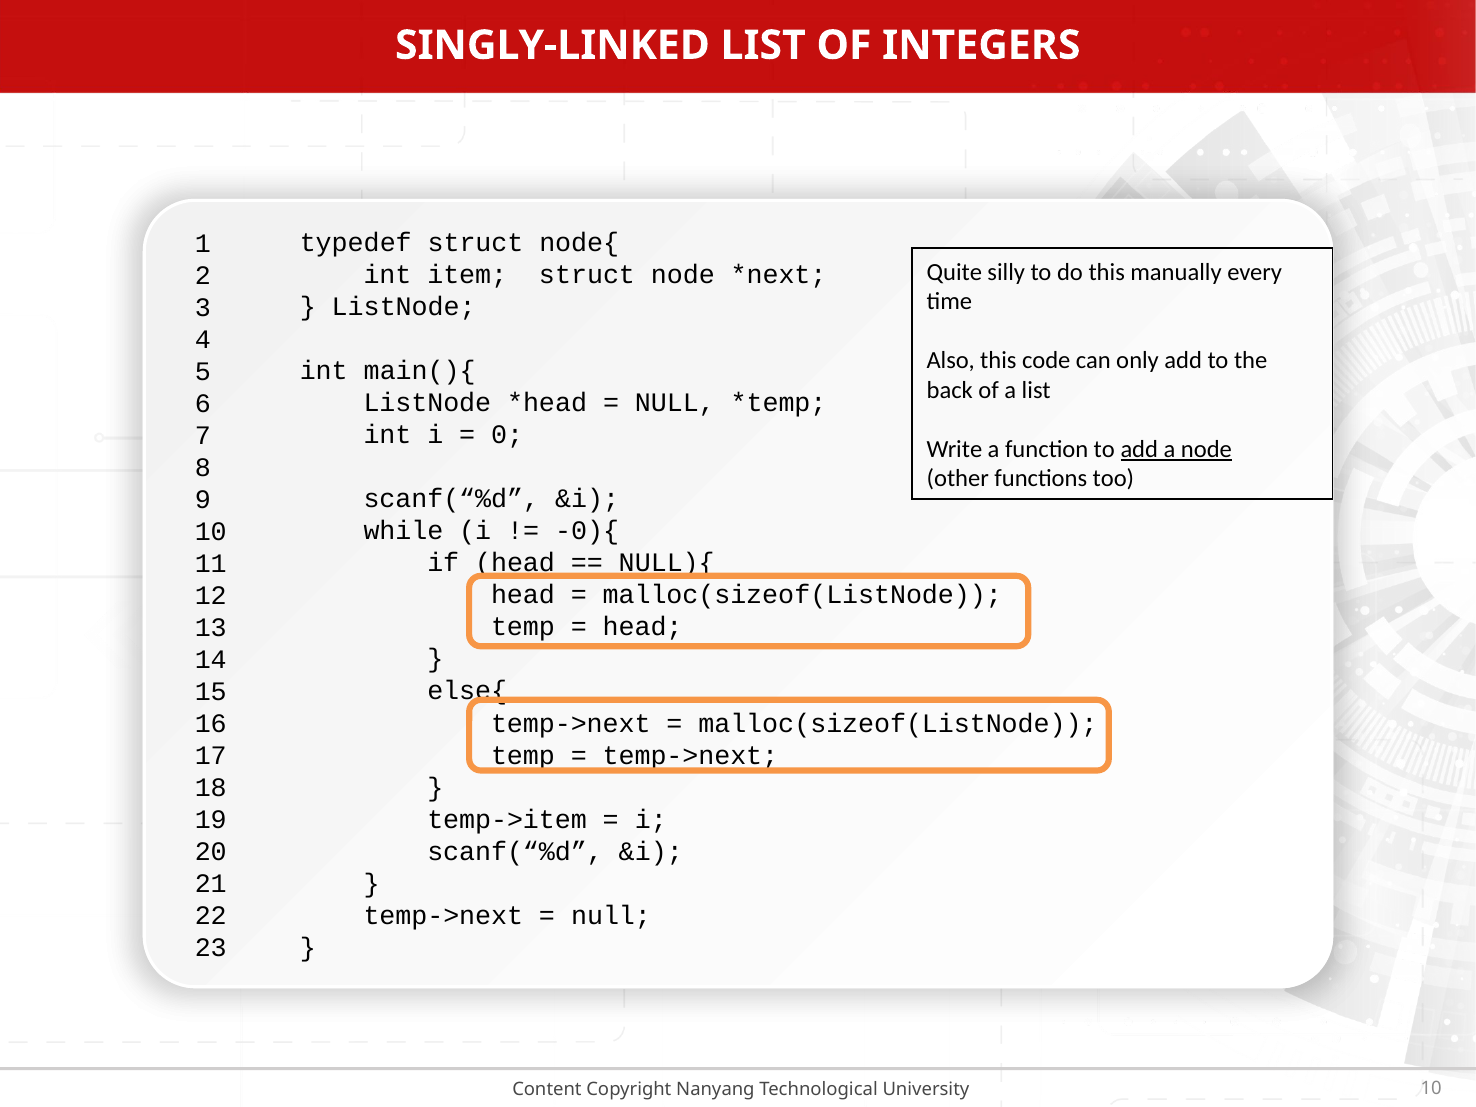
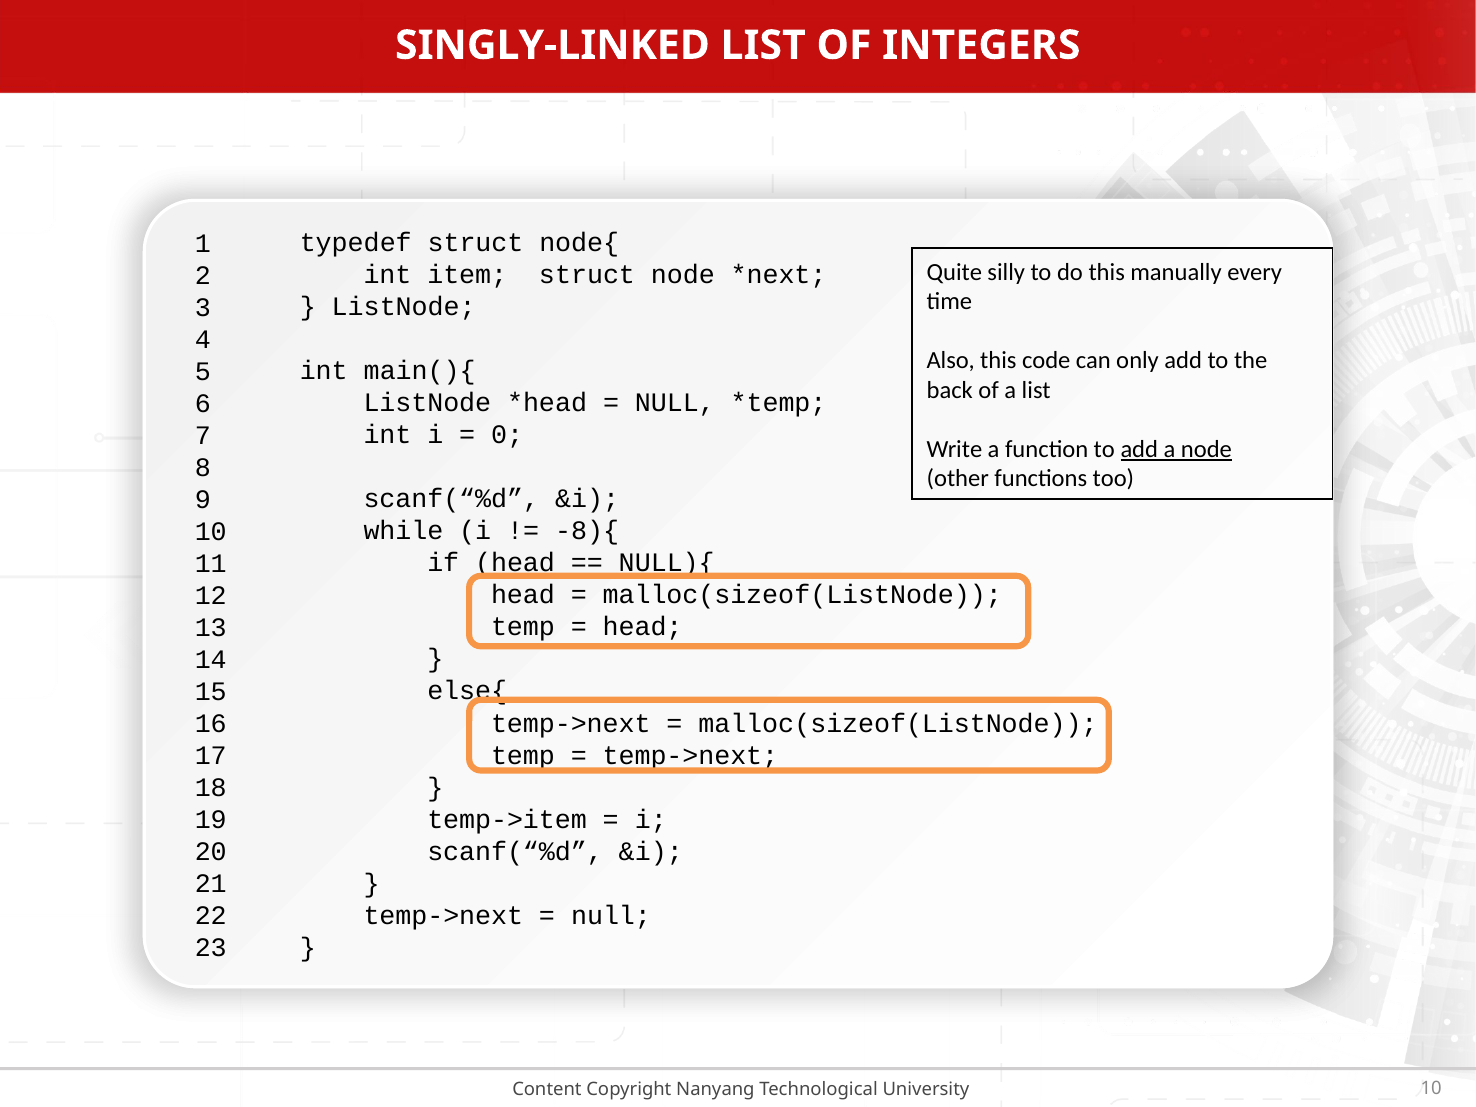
-0){: -0){ -> -8){
